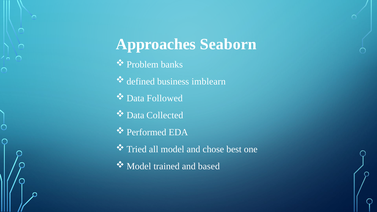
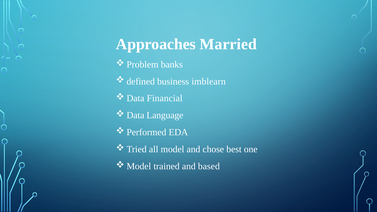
Seaborn: Seaborn -> Married
Followed: Followed -> Financial
Collected: Collected -> Language
